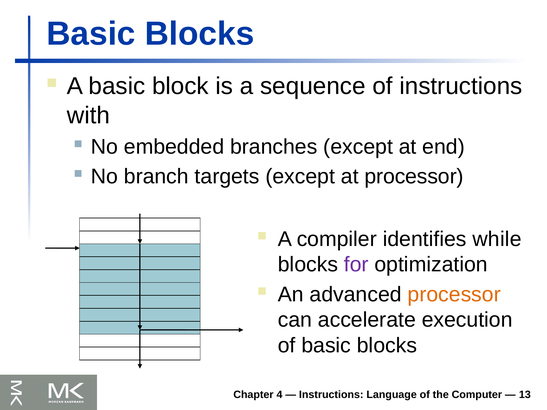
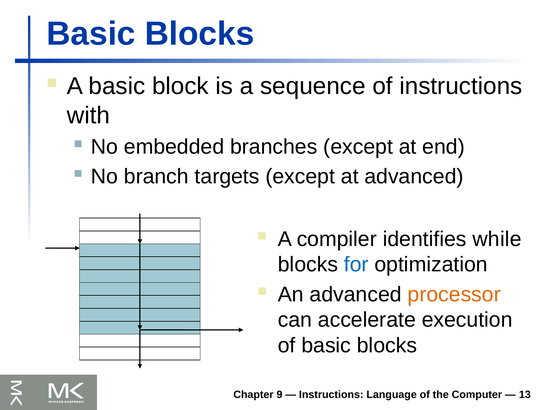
at processor: processor -> advanced
for colour: purple -> blue
4: 4 -> 9
